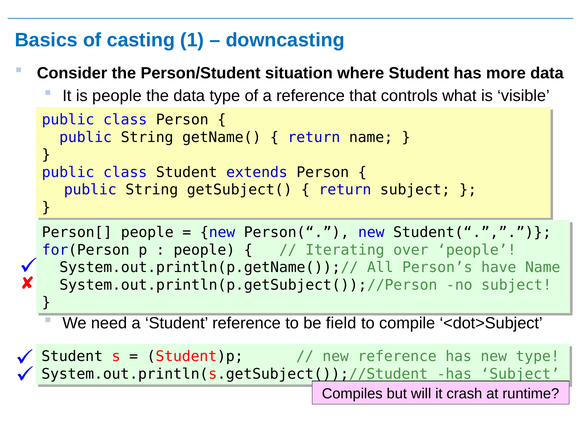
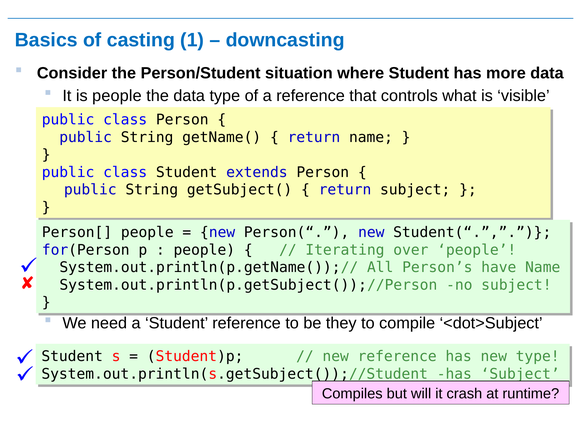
field: field -> they
